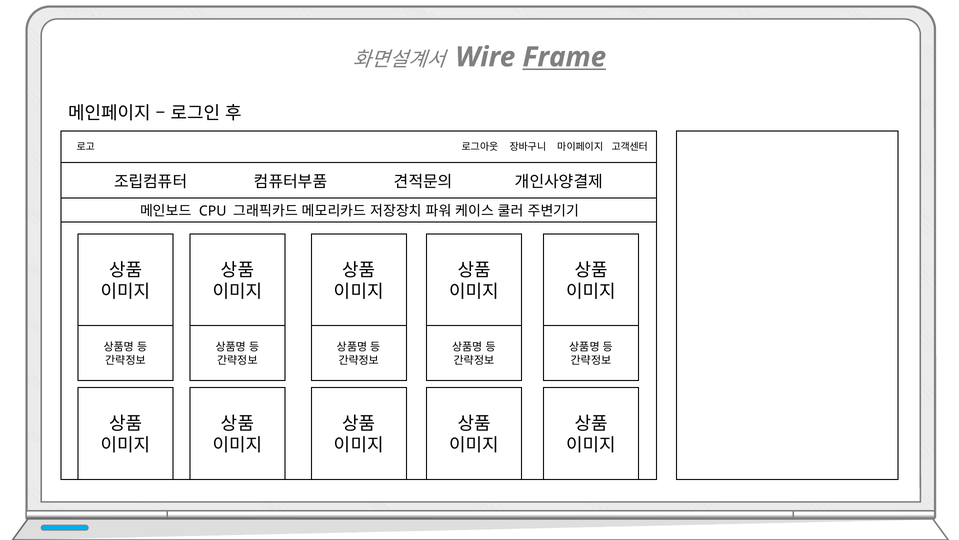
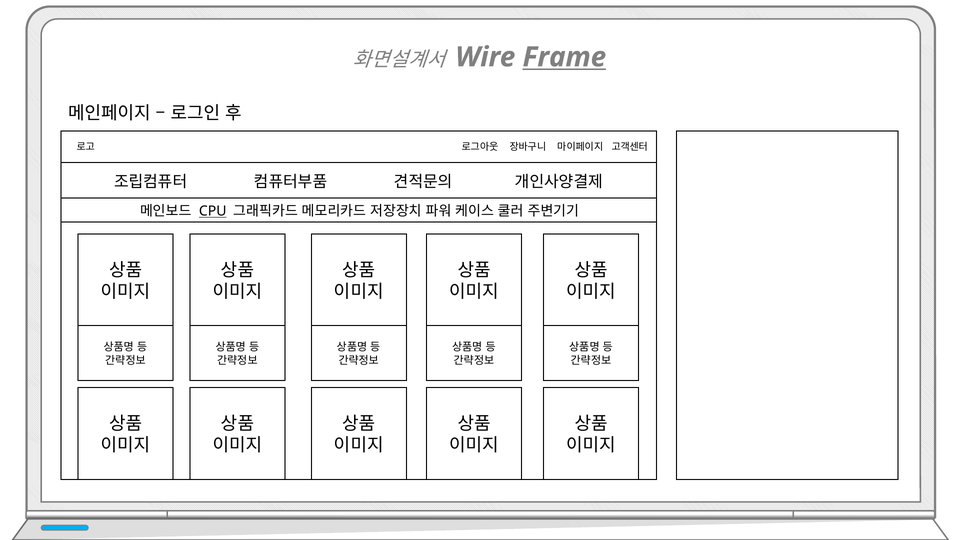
CPU underline: none -> present
